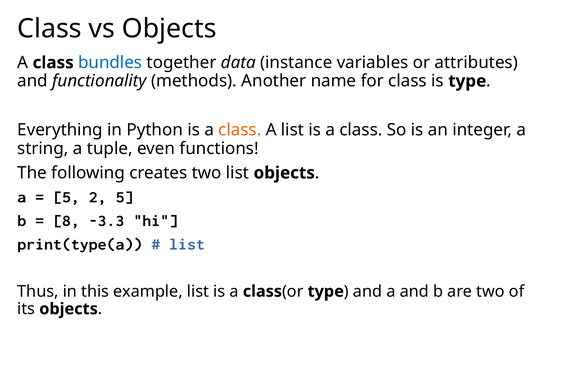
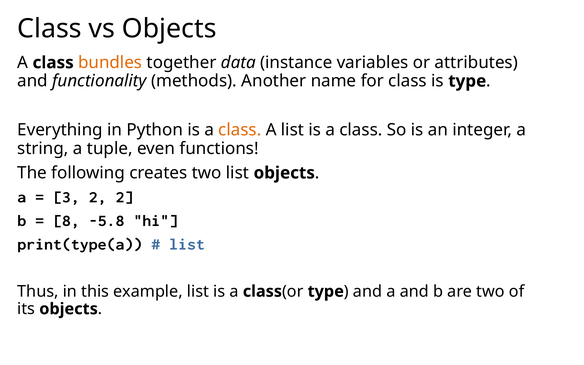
bundles colour: blue -> orange
5 at (66, 197): 5 -> 3
2 5: 5 -> 2
-3.3: -3.3 -> -5.8
